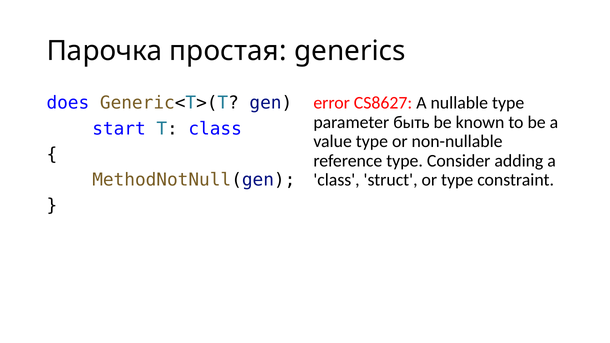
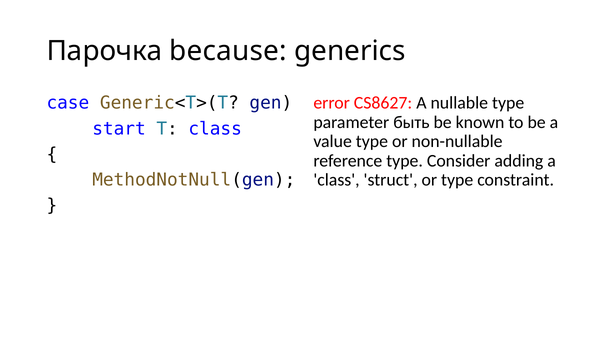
простая: простая -> because
does: does -> case
